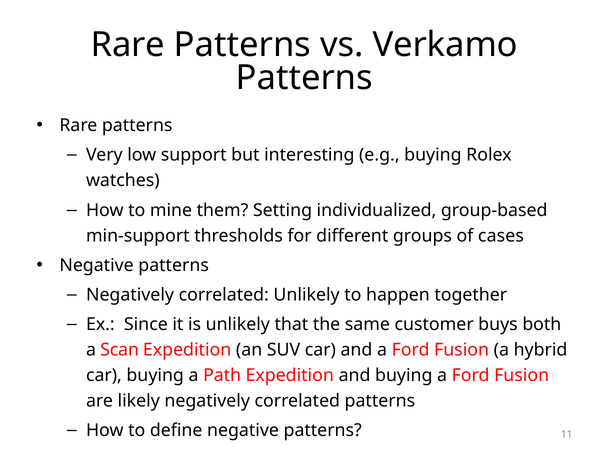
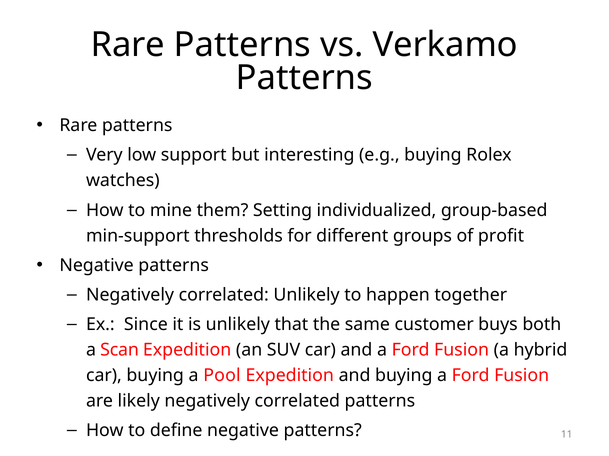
cases: cases -> profit
Path: Path -> Pool
